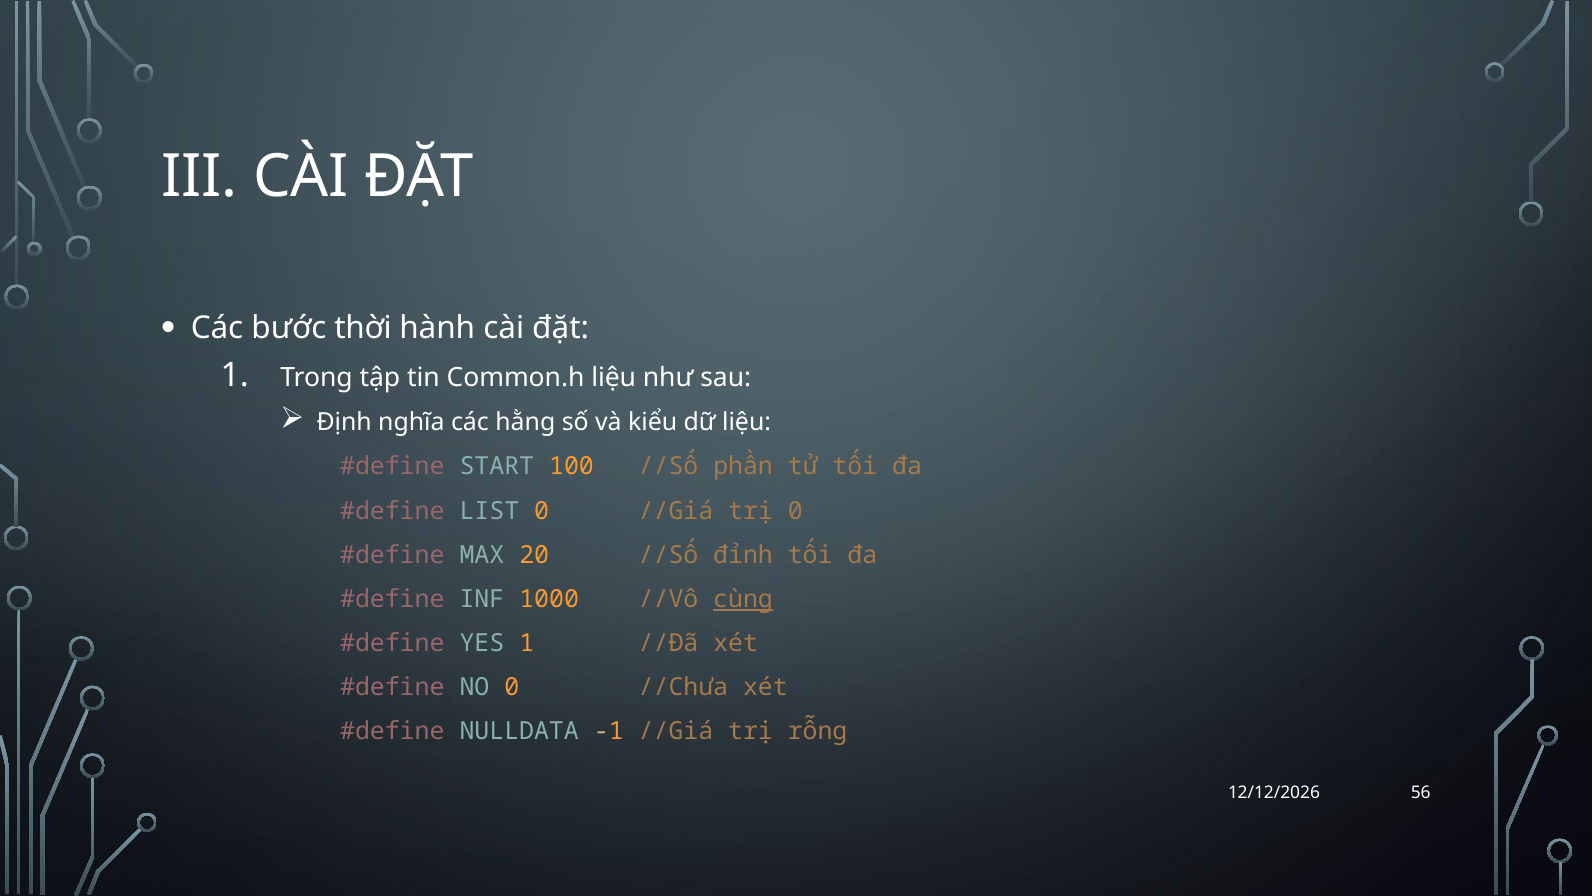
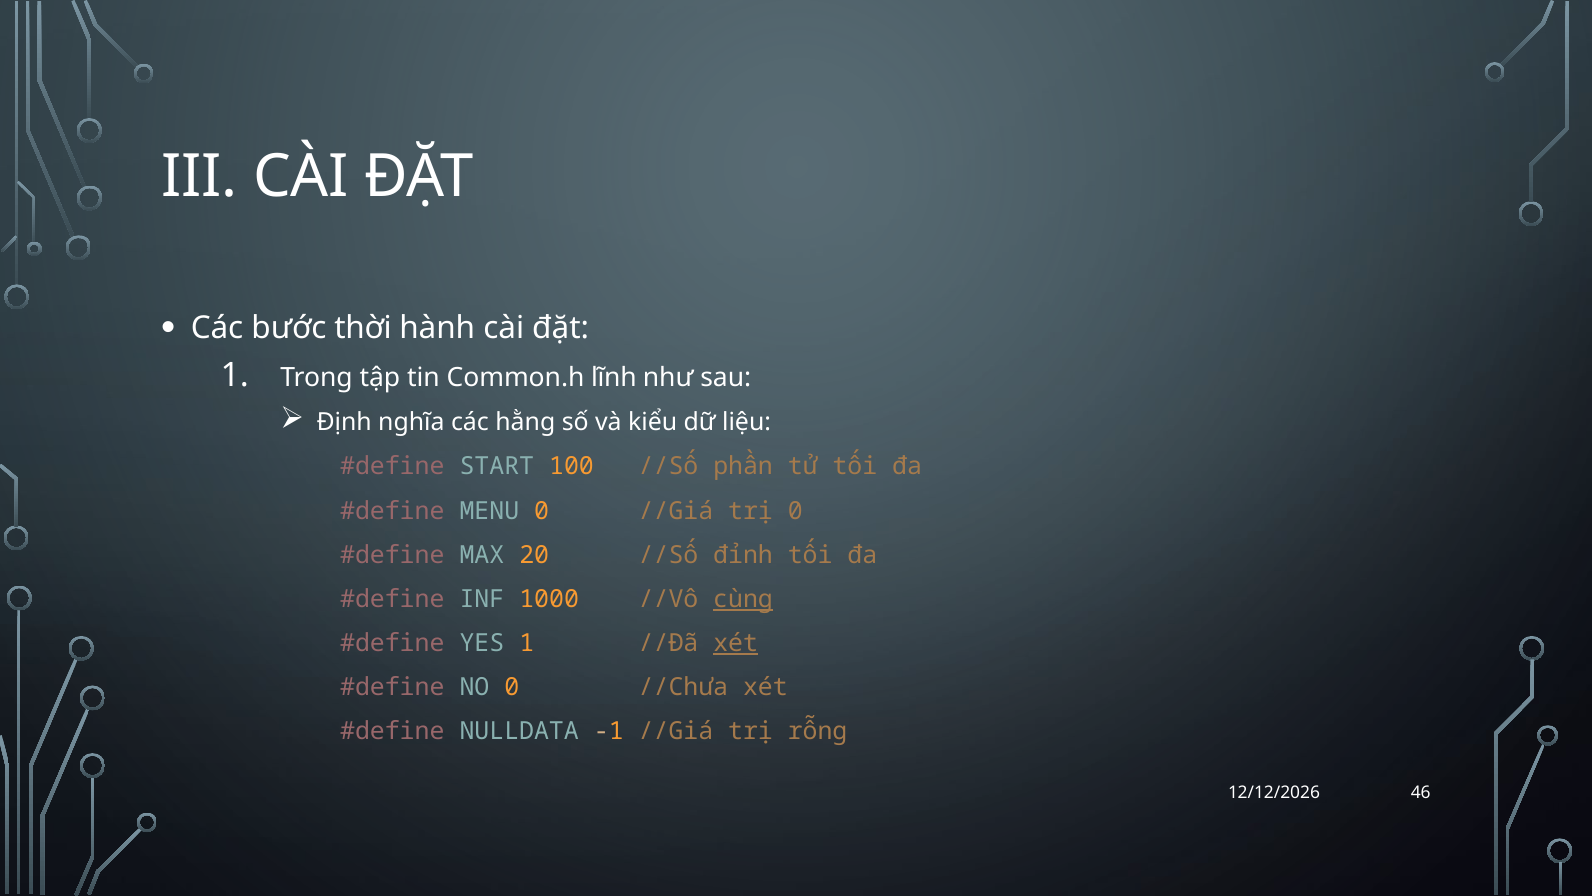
Common.h liệu: liệu -> lĩnh
LIST: LIST -> MENU
xét at (736, 643) underline: none -> present
56: 56 -> 46
